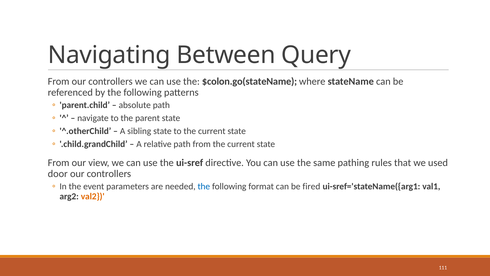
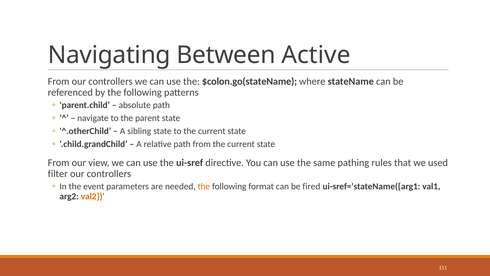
Query: Query -> Active
door: door -> filter
the at (204, 186) colour: blue -> orange
